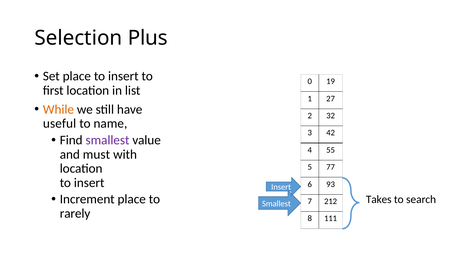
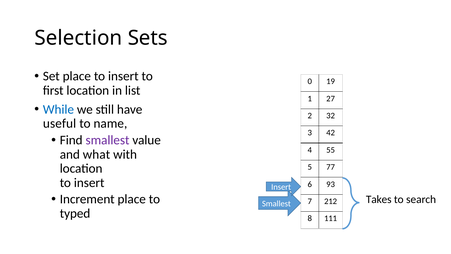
Plus: Plus -> Sets
While colour: orange -> blue
must: must -> what
rarely: rarely -> typed
